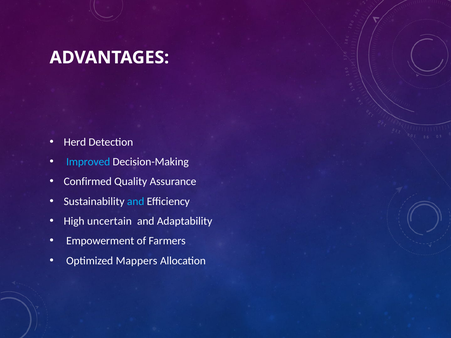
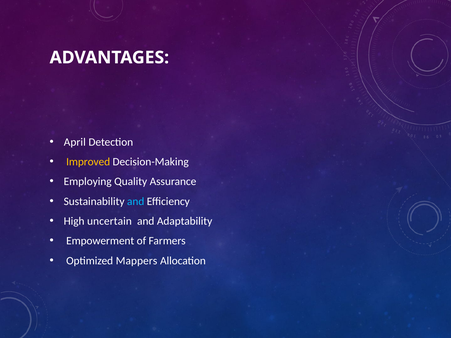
Herd: Herd -> April
Improved colour: light blue -> yellow
Confirmed: Confirmed -> Employing
